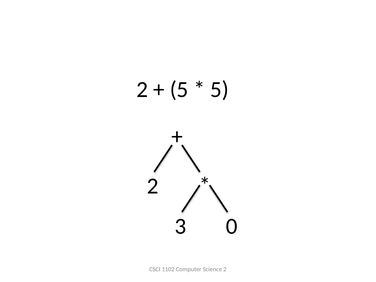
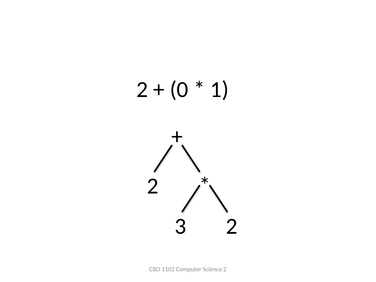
5 at (179, 89): 5 -> 0
5 at (219, 89): 5 -> 1
3 0: 0 -> 2
